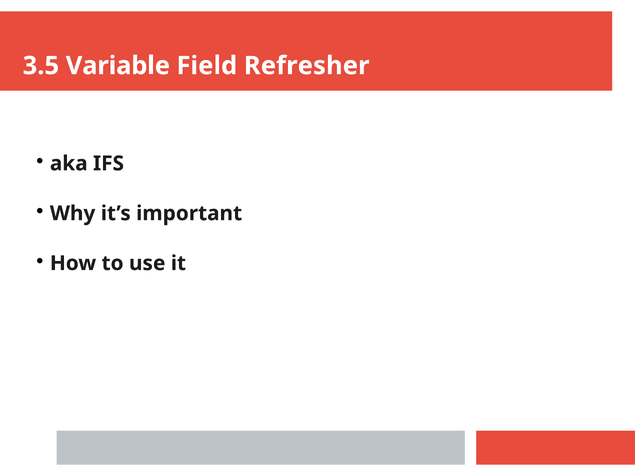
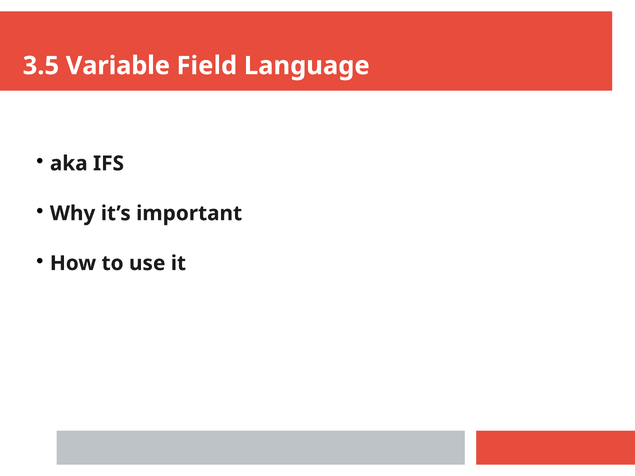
Refresher: Refresher -> Language
